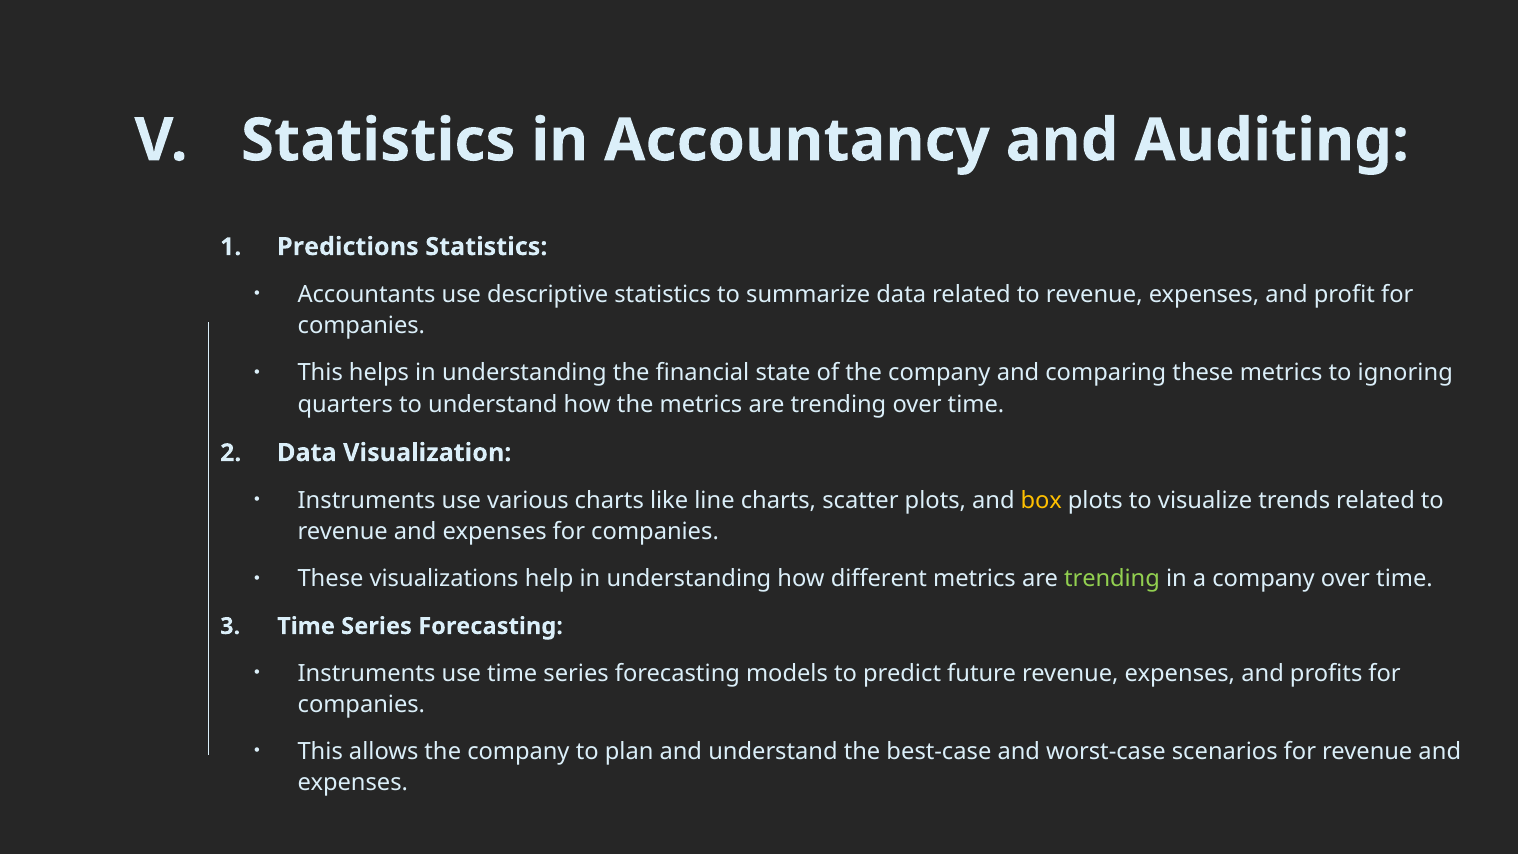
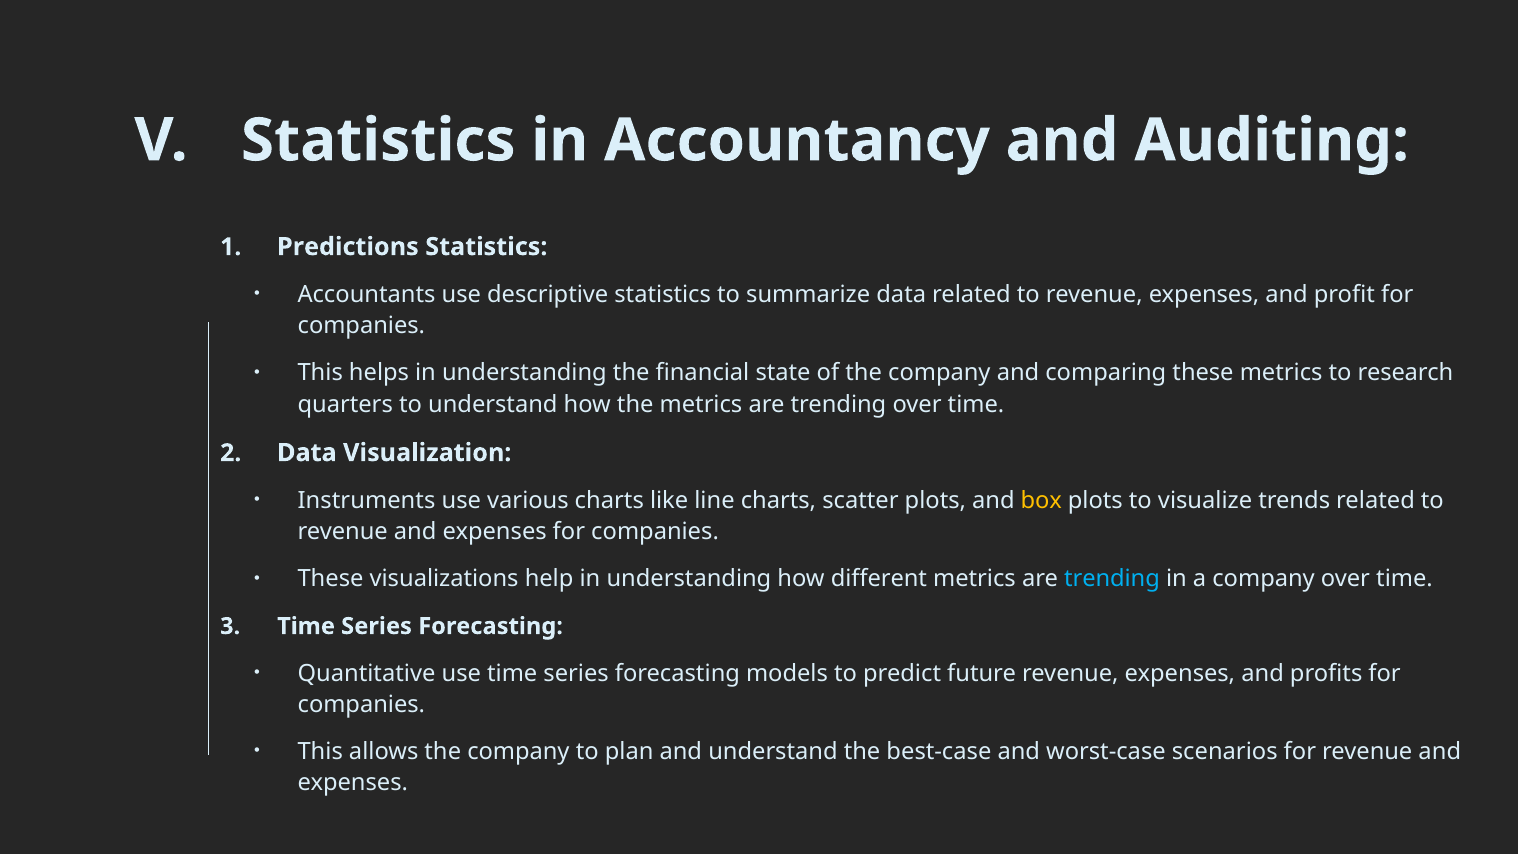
ignoring: ignoring -> research
trending at (1112, 579) colour: light green -> light blue
Instruments at (367, 673): Instruments -> Quantitative
